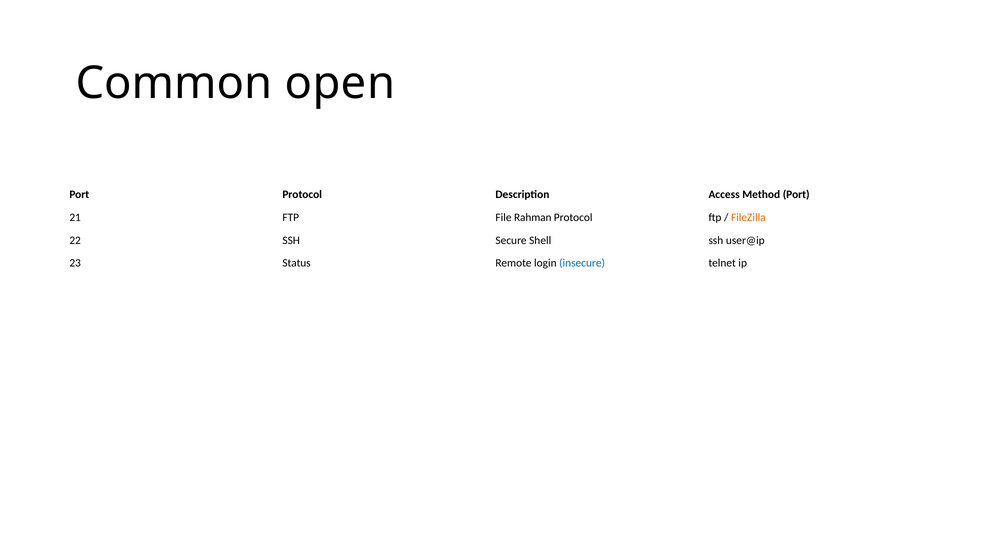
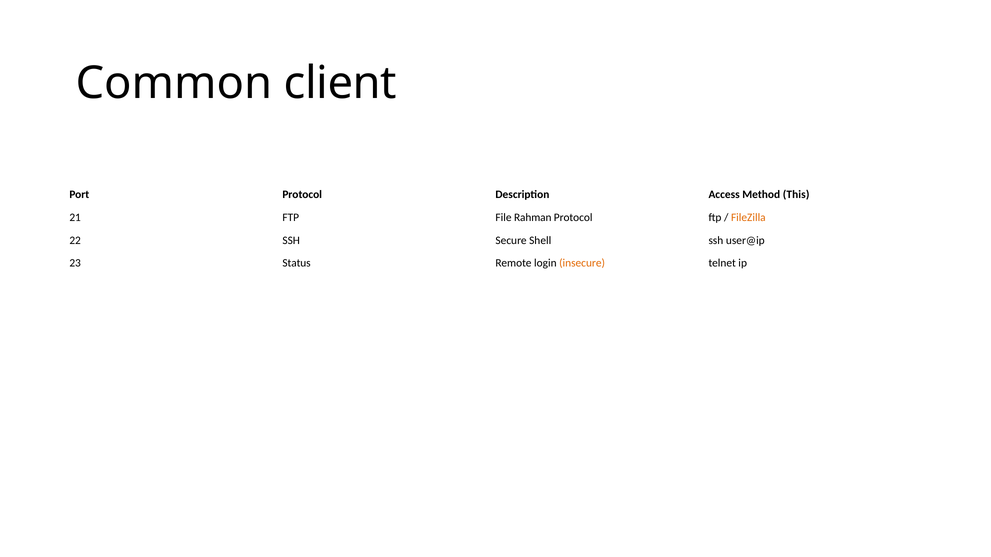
open: open -> client
Method Port: Port -> This
insecure colour: blue -> orange
